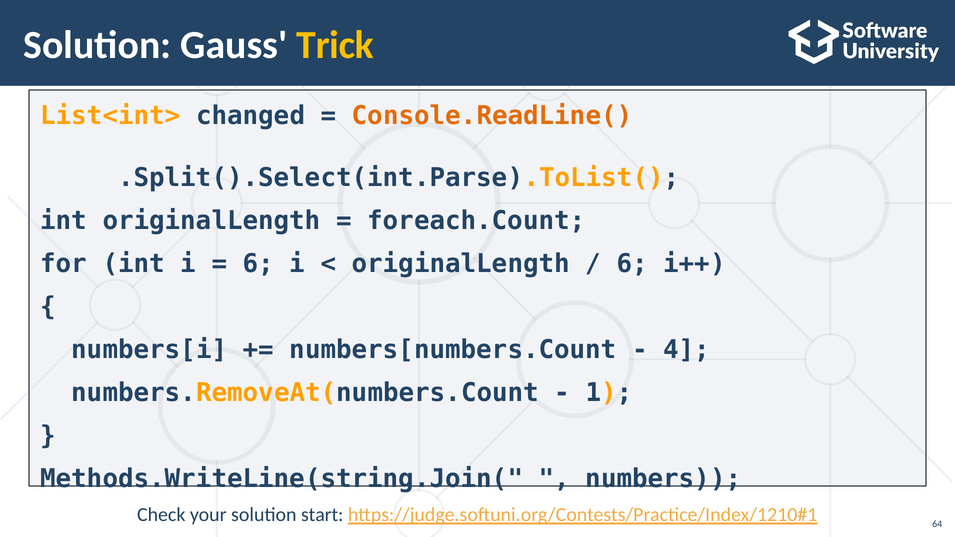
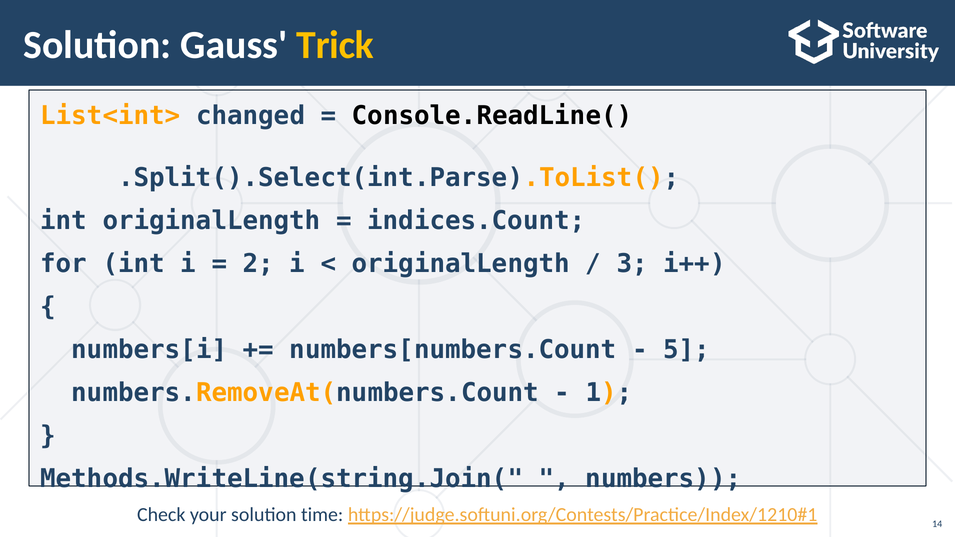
Console.ReadLine( colour: orange -> black
foreach.Count: foreach.Count -> indices.Count
6 at (258, 264): 6 -> 2
6 at (632, 264): 6 -> 3
4: 4 -> 5
start: start -> time
64: 64 -> 14
